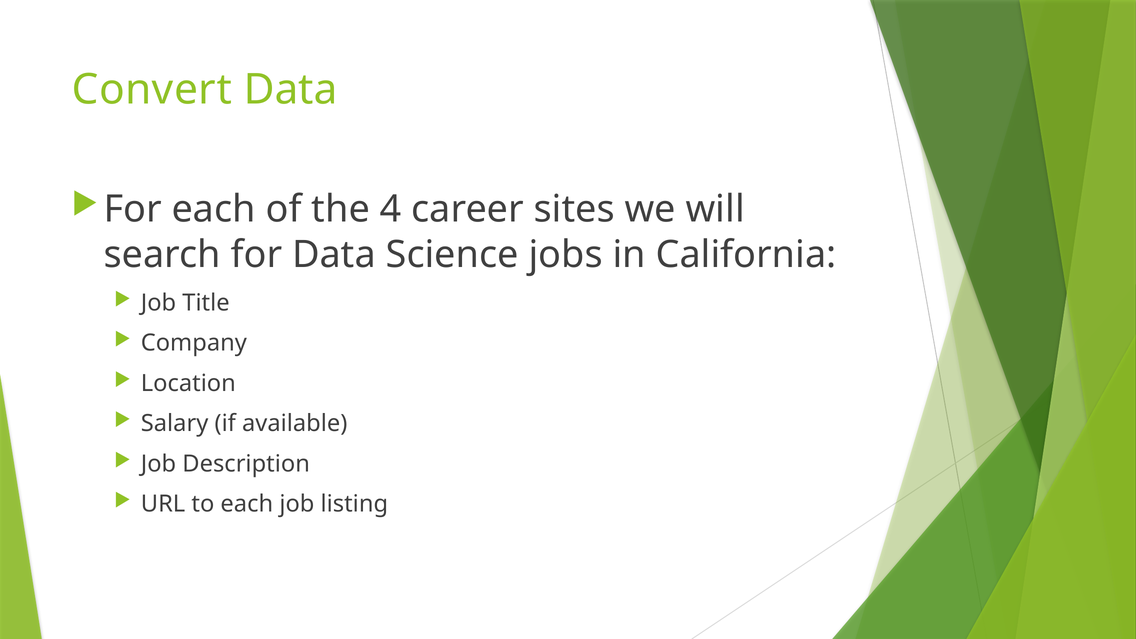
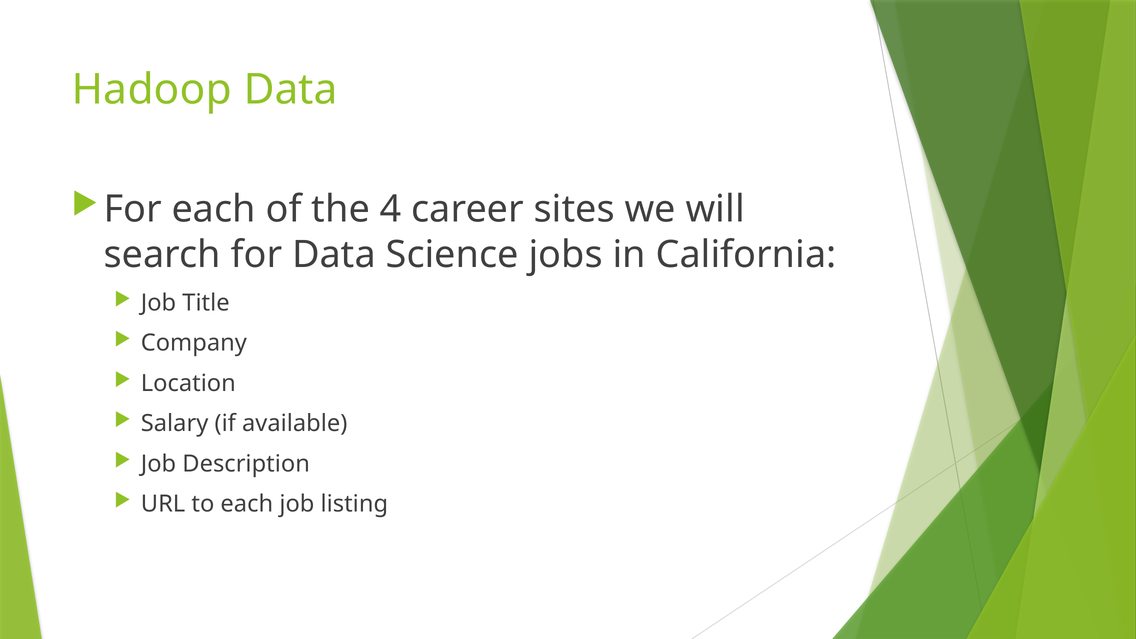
Convert: Convert -> Hadoop
